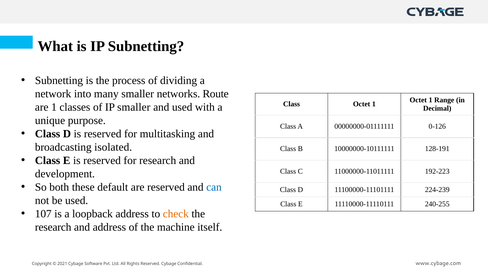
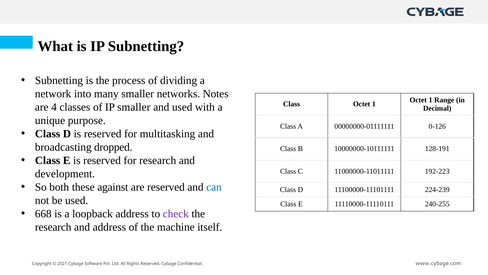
Route: Route -> Notes
are 1: 1 -> 4
isolated: isolated -> dropped
default: default -> against
107: 107 -> 668
check colour: orange -> purple
